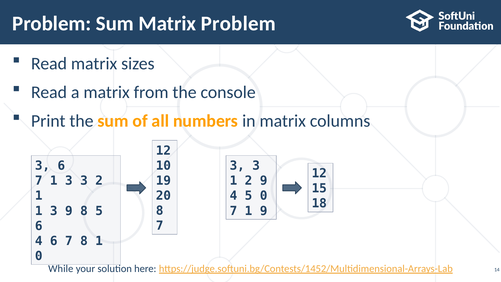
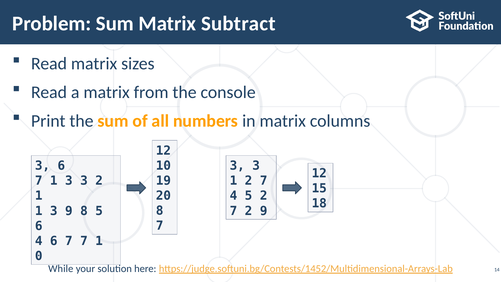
Matrix Problem: Problem -> Subtract
1 2 9: 9 -> 7
5 0: 0 -> 2
1 at (249, 211): 1 -> 2
7 8: 8 -> 7
